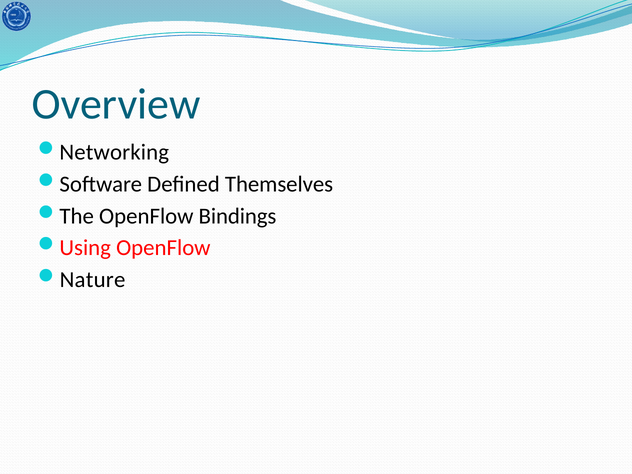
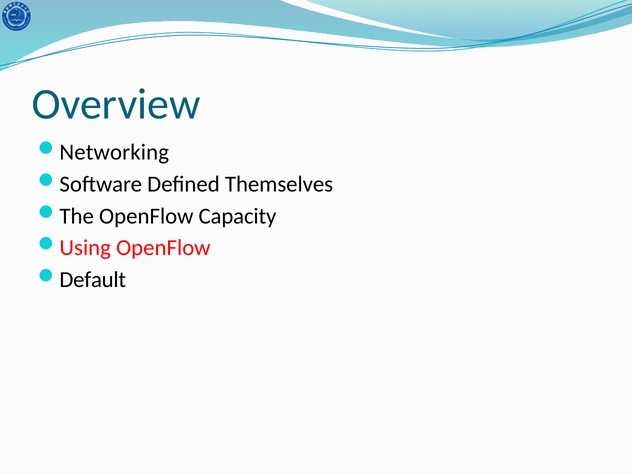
Bindings: Bindings -> Capacity
Nature: Nature -> Default
